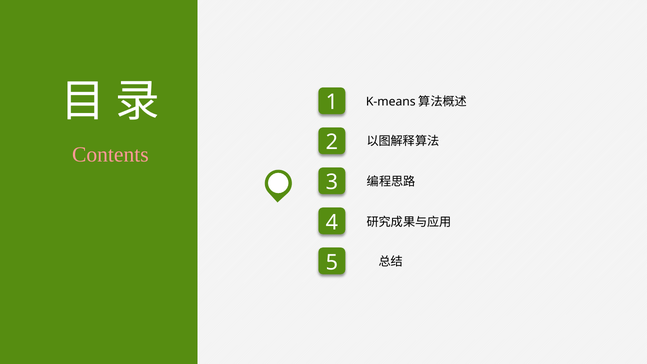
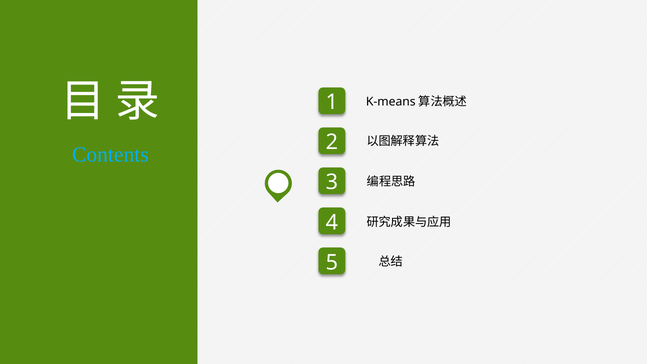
Contents colour: pink -> light blue
